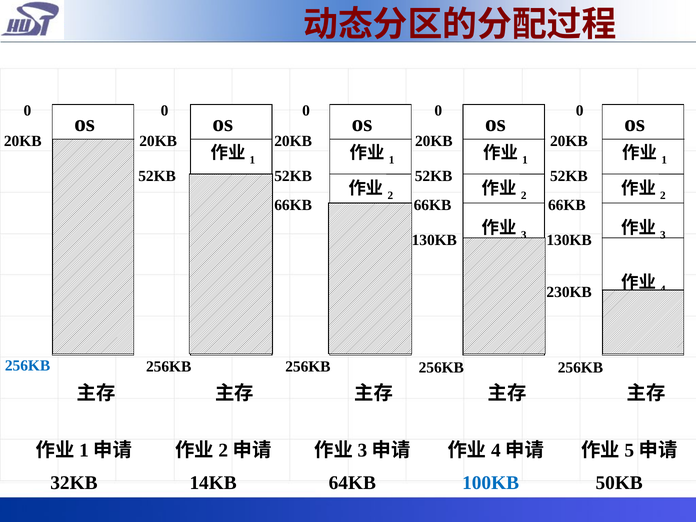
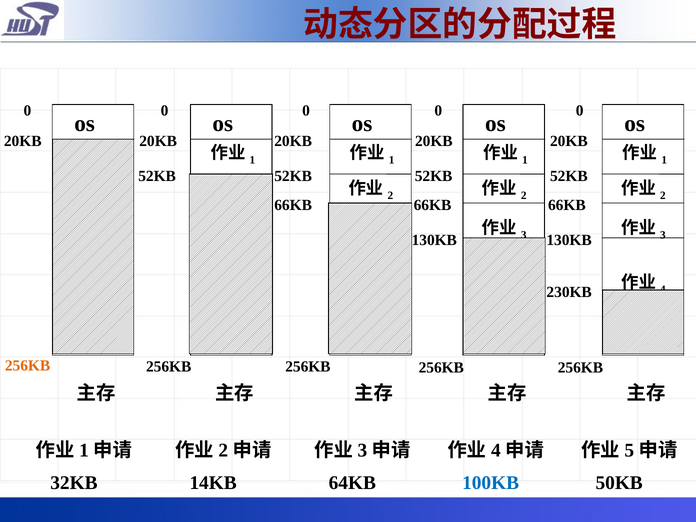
256KB at (28, 366) colour: blue -> orange
